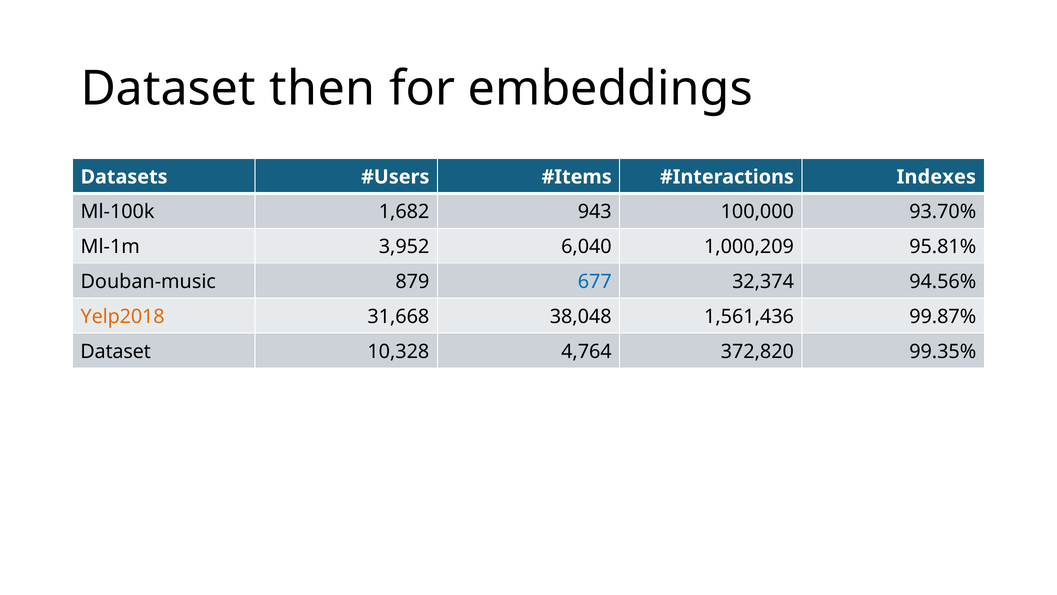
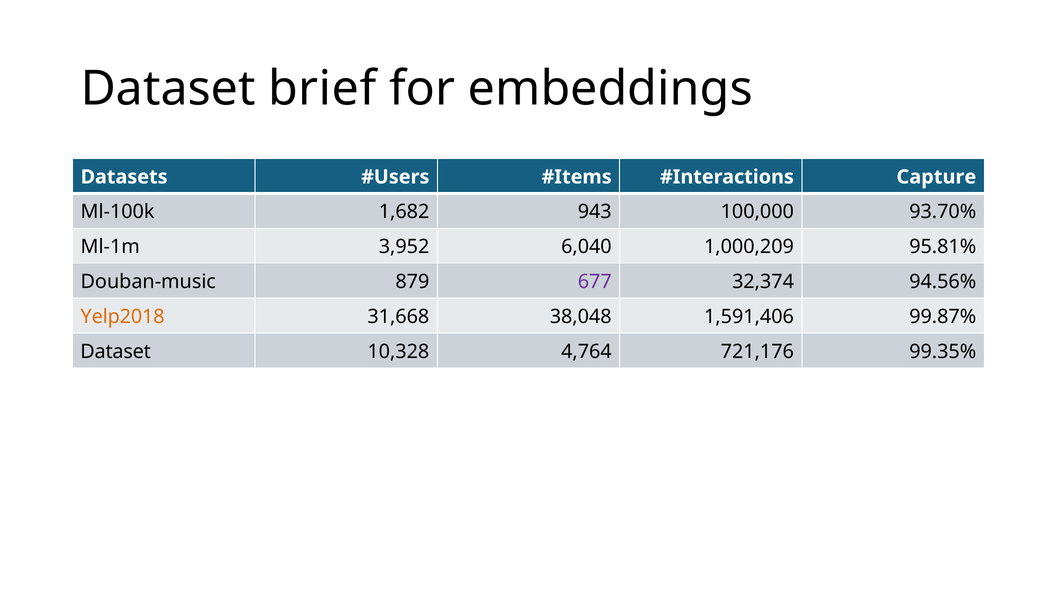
then: then -> brief
Indexes: Indexes -> Capture
677 colour: blue -> purple
1,561,436: 1,561,436 -> 1,591,406
372,820: 372,820 -> 721,176
